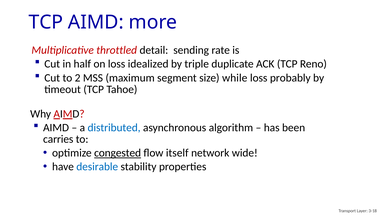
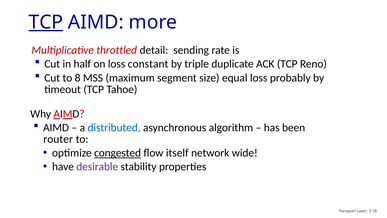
TCP at (46, 22) underline: none -> present
idealized: idealized -> constant
2: 2 -> 8
while: while -> equal
carries: carries -> router
desirable colour: blue -> purple
